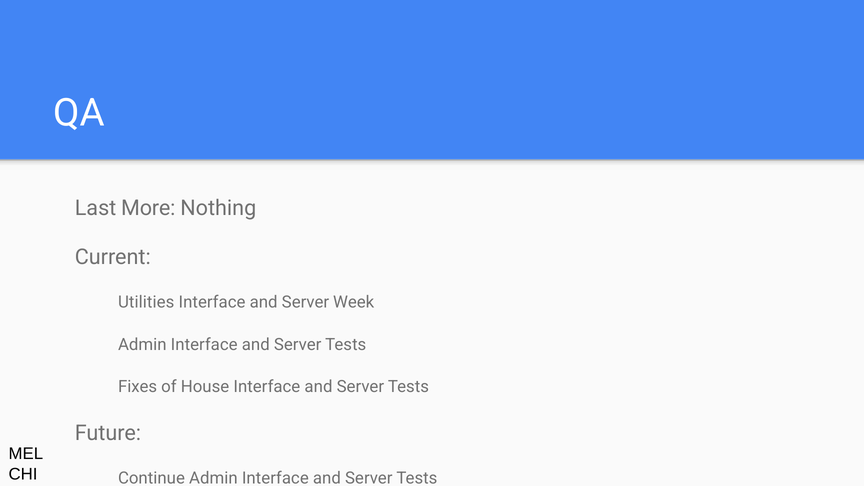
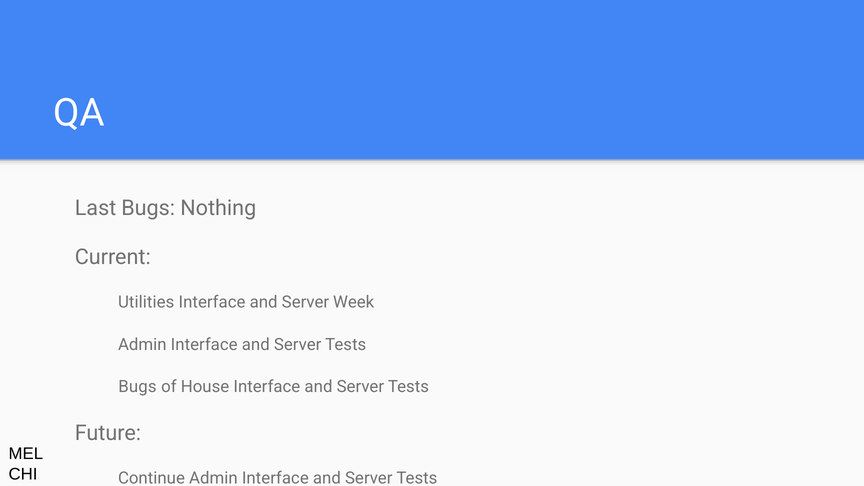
Last More: More -> Bugs
Fixes at (138, 387): Fixes -> Bugs
